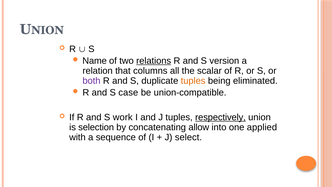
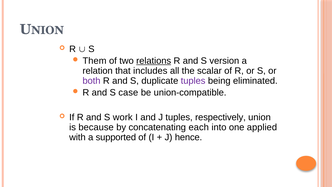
Name: Name -> Them
columns: columns -> includes
tuples at (193, 81) colour: orange -> purple
respectively underline: present -> none
selection: selection -> because
allow: allow -> each
sequence: sequence -> supported
select: select -> hence
